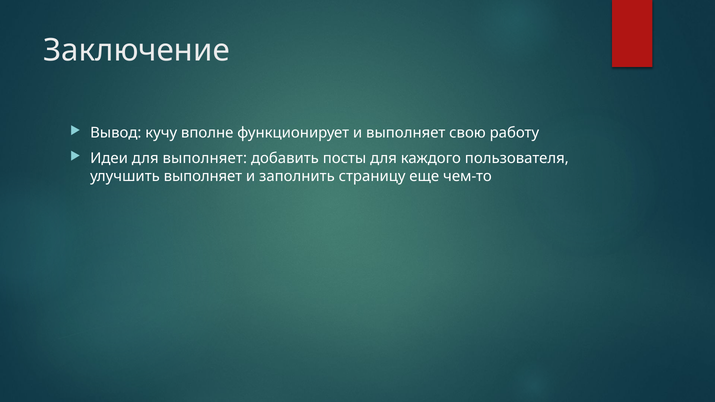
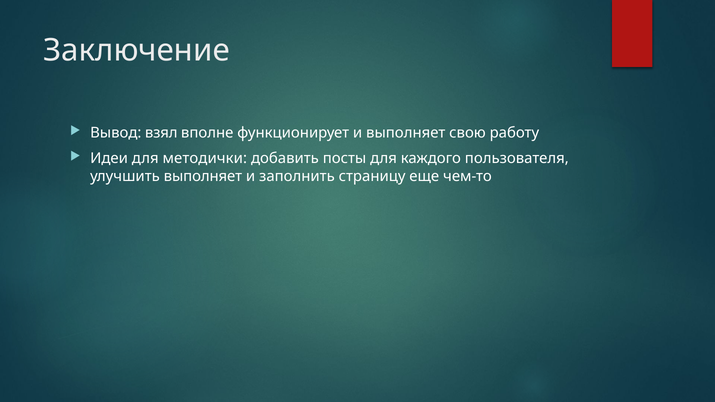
кучу: кучу -> взял
для выполняет: выполняет -> методички
